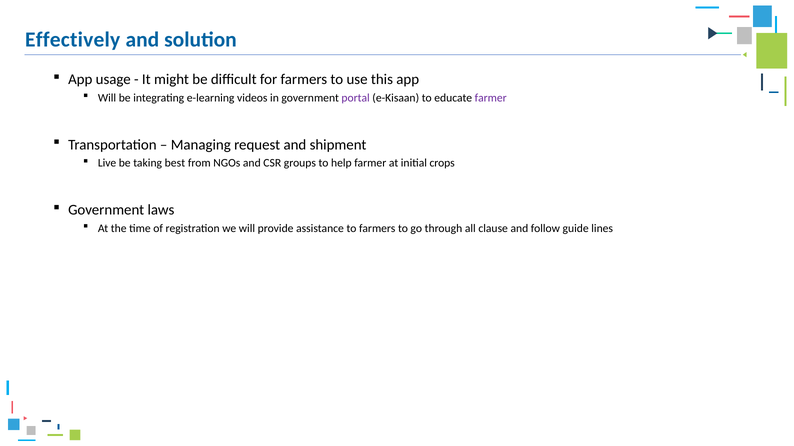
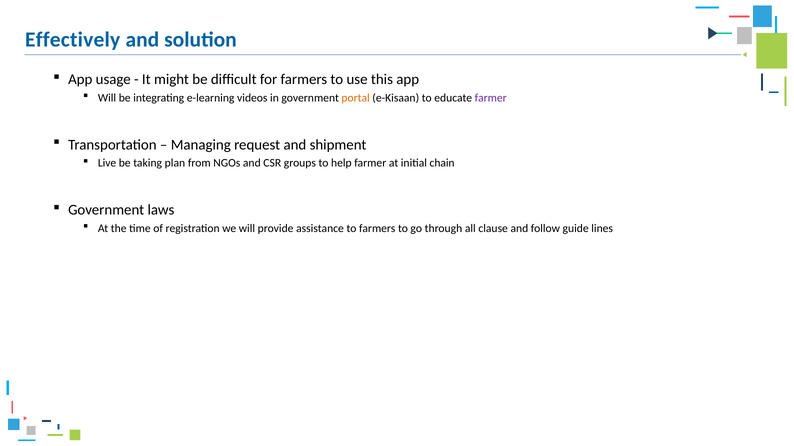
portal colour: purple -> orange
best: best -> plan
crops: crops -> chain
